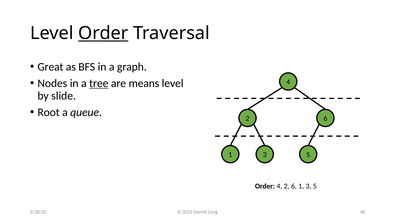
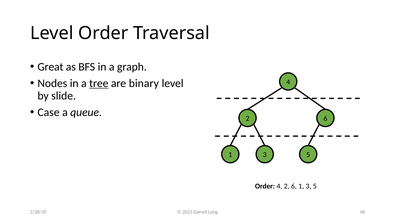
Order at (103, 33) underline: present -> none
means: means -> binary
Root: Root -> Case
